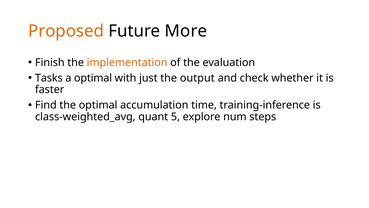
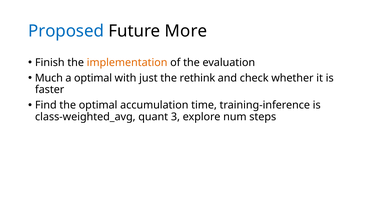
Proposed colour: orange -> blue
Tasks: Tasks -> Much
output: output -> rethink
5: 5 -> 3
